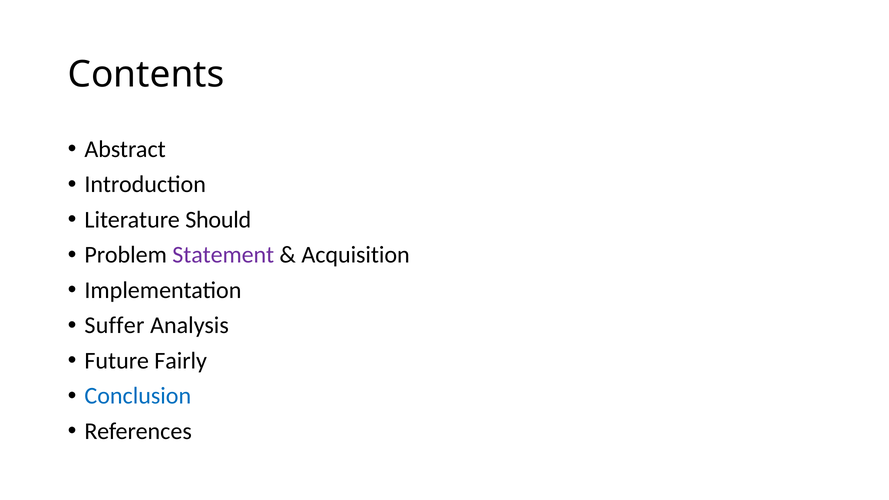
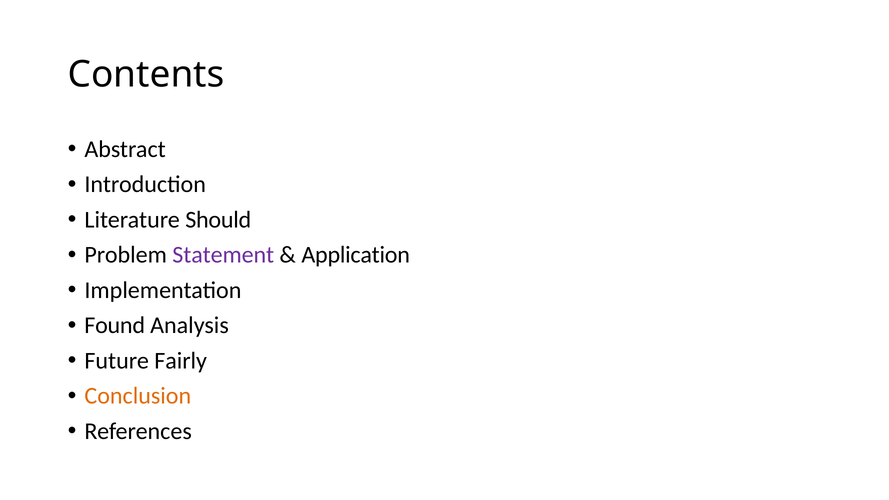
Acquisition: Acquisition -> Application
Suffer: Suffer -> Found
Conclusion colour: blue -> orange
